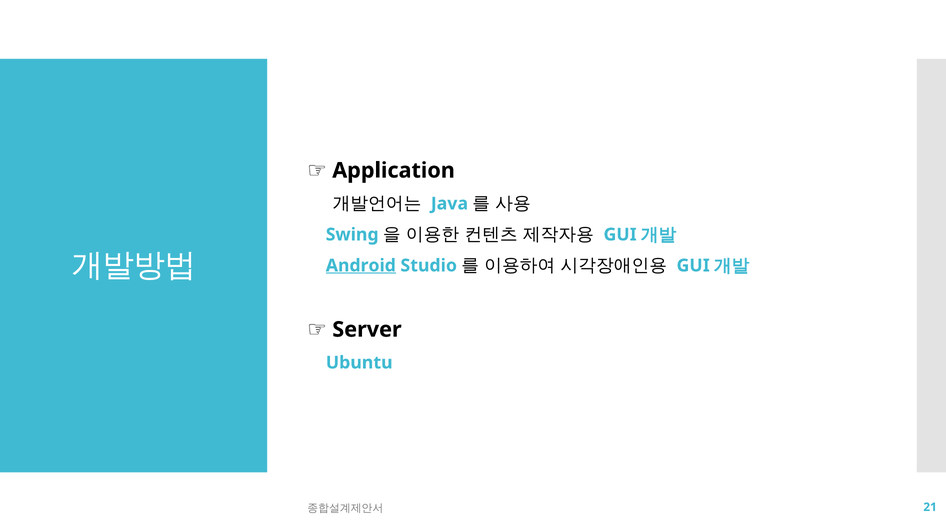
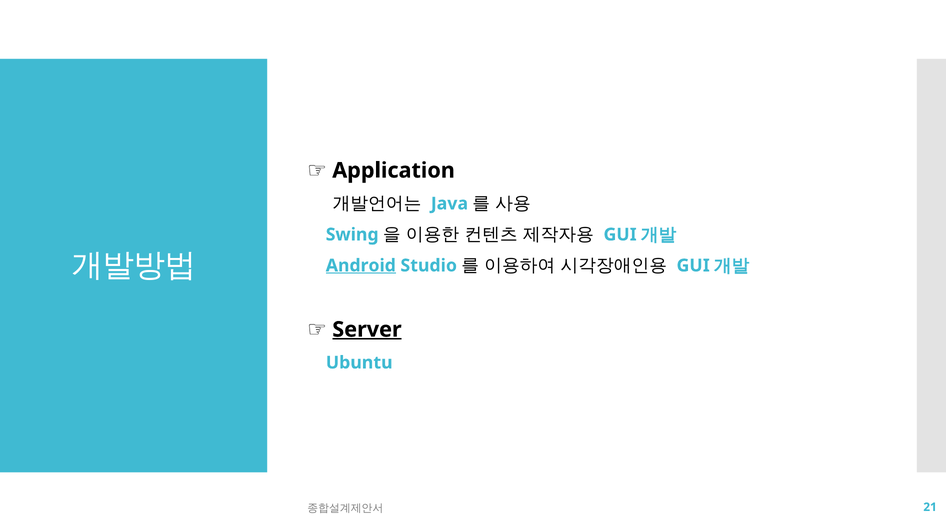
Server underline: none -> present
